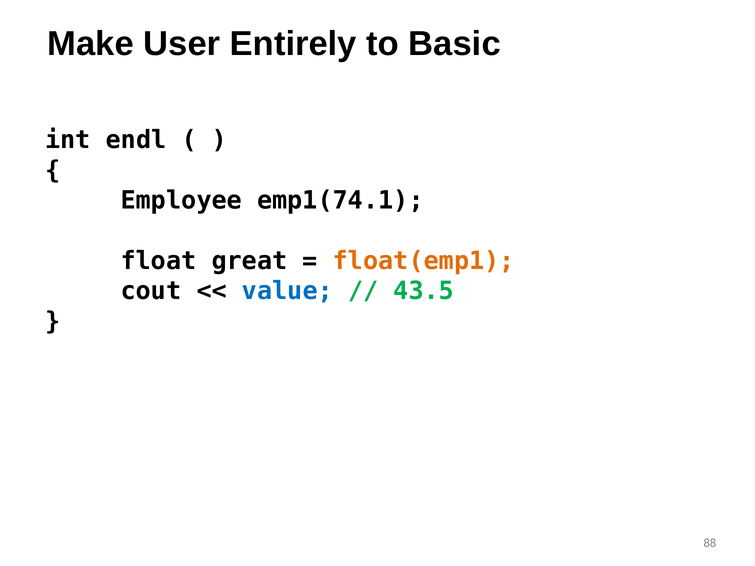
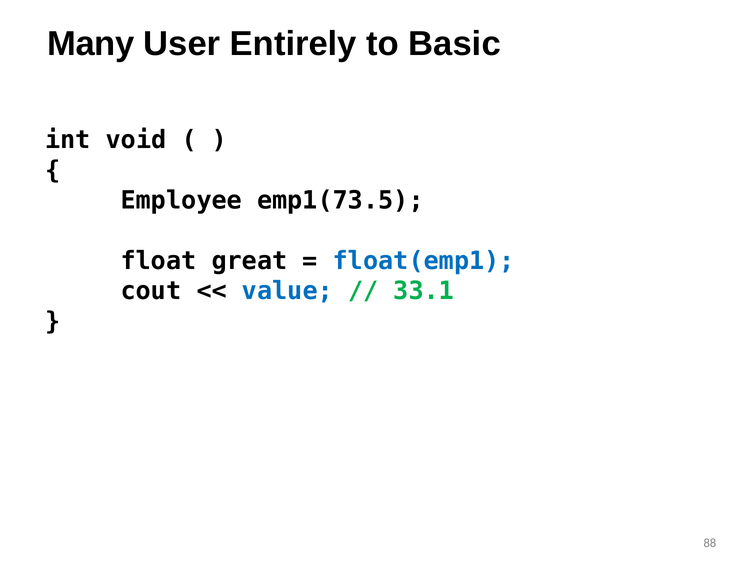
Make: Make -> Many
endl: endl -> void
emp1(74.1: emp1(74.1 -> emp1(73.5
float(emp1 colour: orange -> blue
43.5: 43.5 -> 33.1
